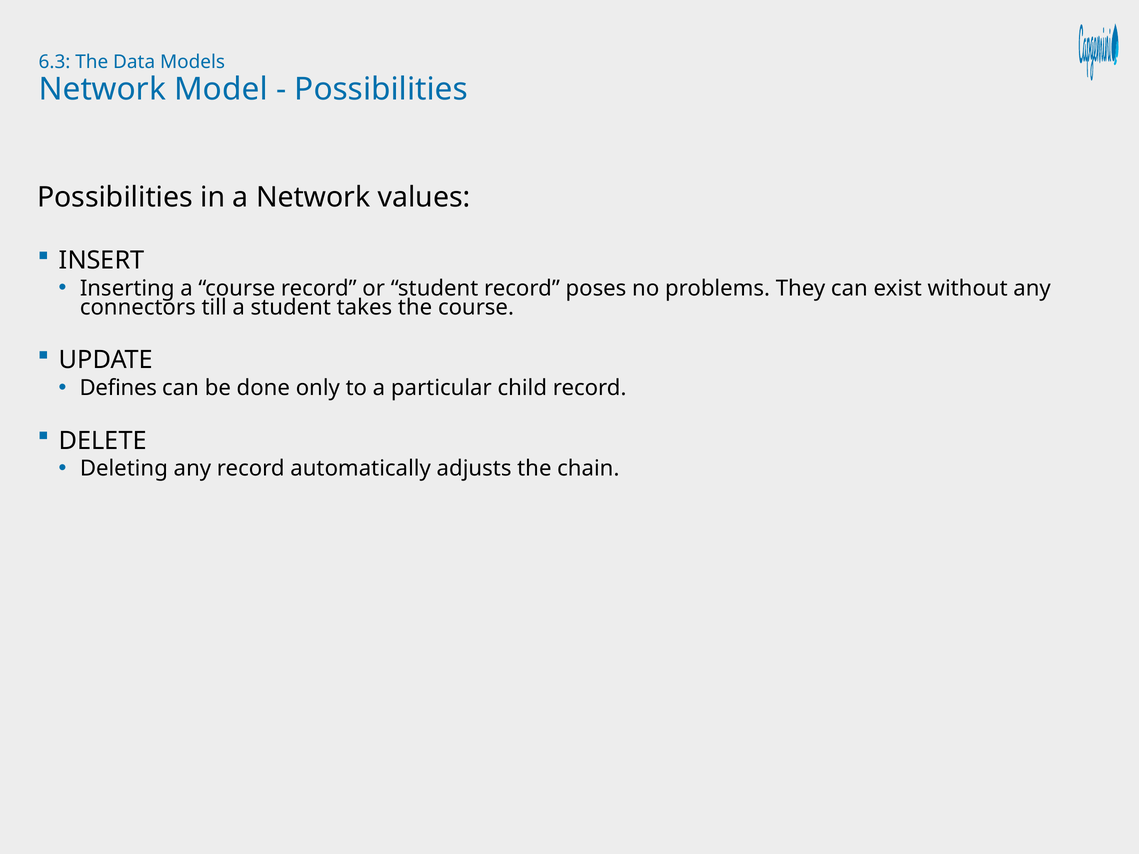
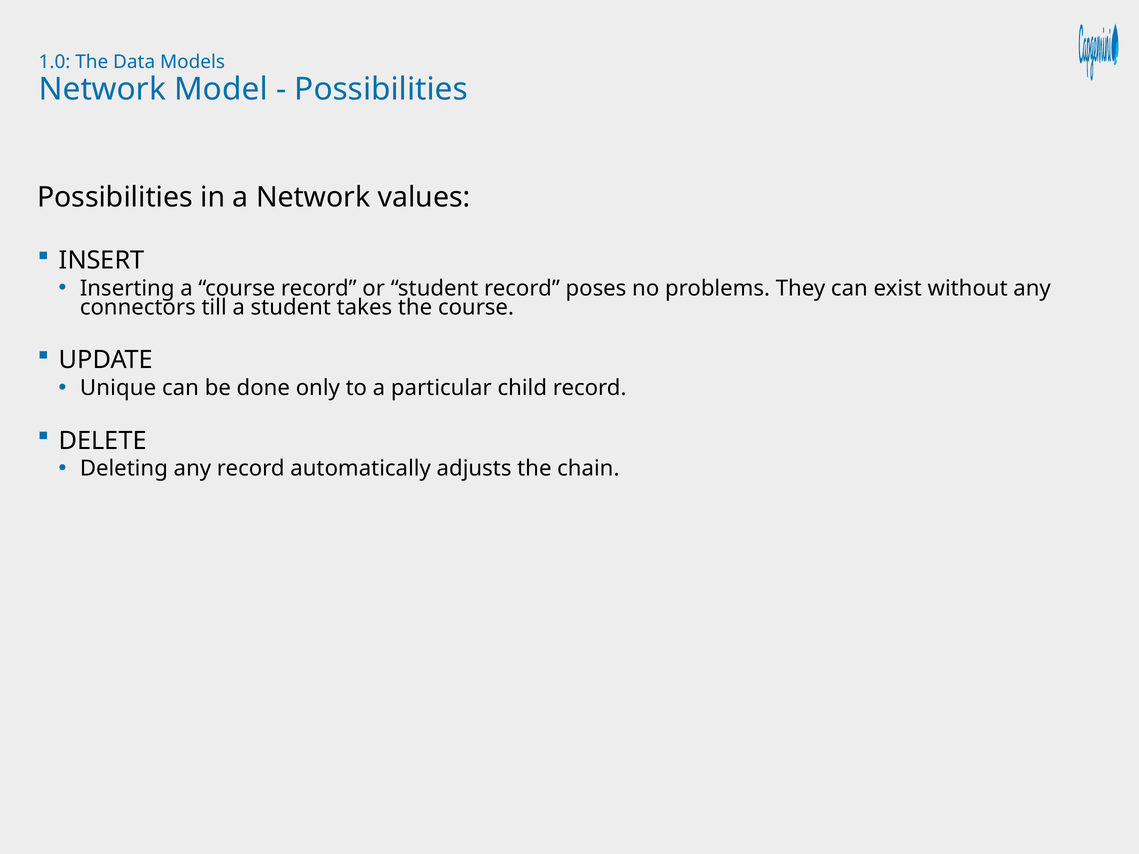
6.3: 6.3 -> 1.0
Defines: Defines -> Unique
